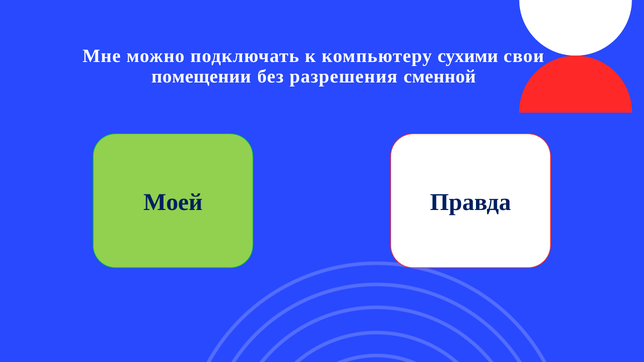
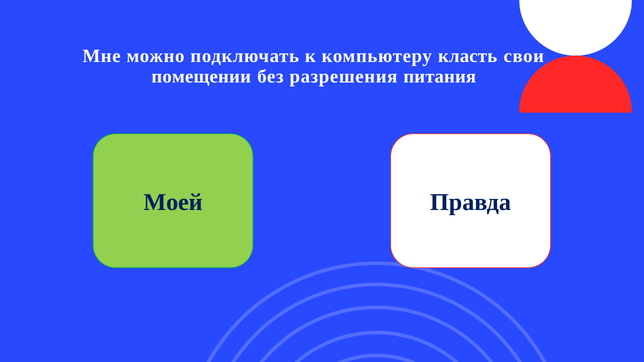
сухими: сухими -> класть
сменной: сменной -> питания
